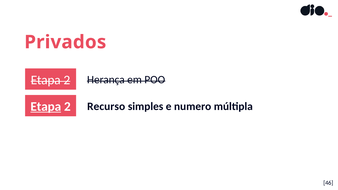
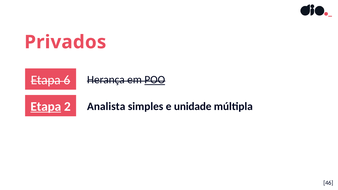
2 at (67, 80): 2 -> 6
POO underline: none -> present
Recurso: Recurso -> Analista
numero: numero -> unidade
